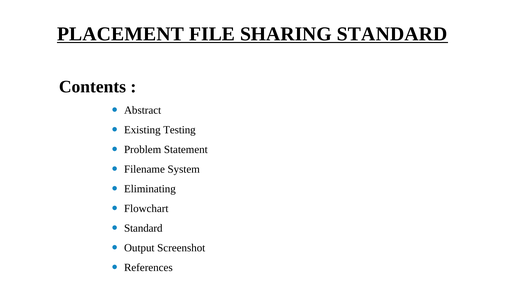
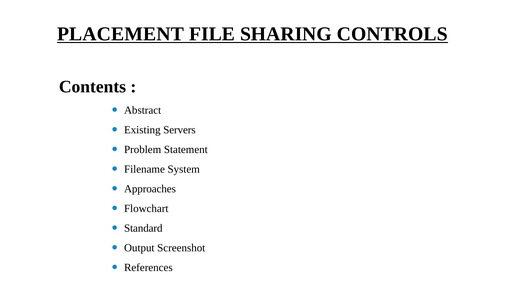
SHARING STANDARD: STANDARD -> CONTROLS
Testing: Testing -> Servers
Eliminating: Eliminating -> Approaches
